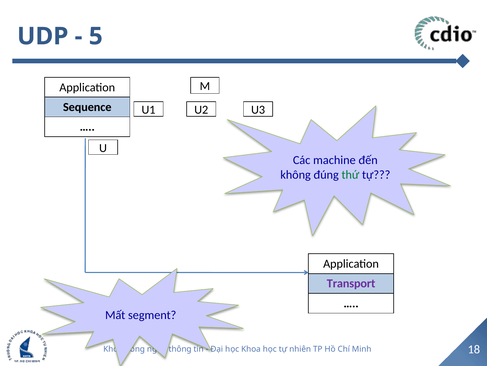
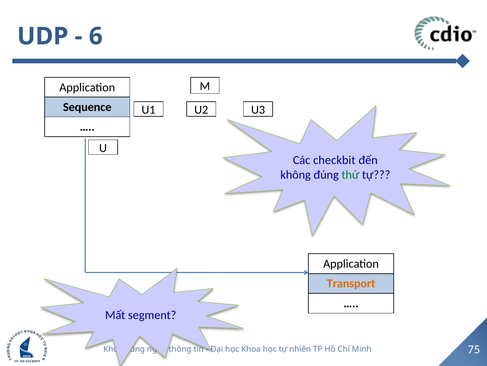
5: 5 -> 6
machine: machine -> checkbit
Transport colour: purple -> orange
18: 18 -> 75
